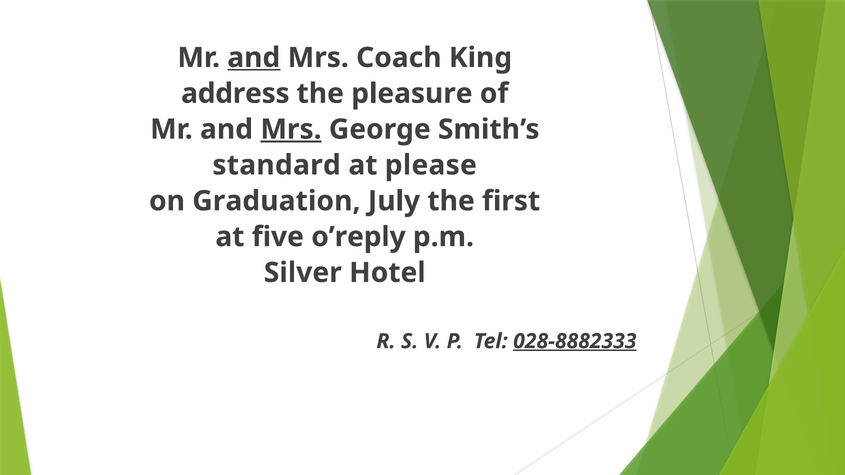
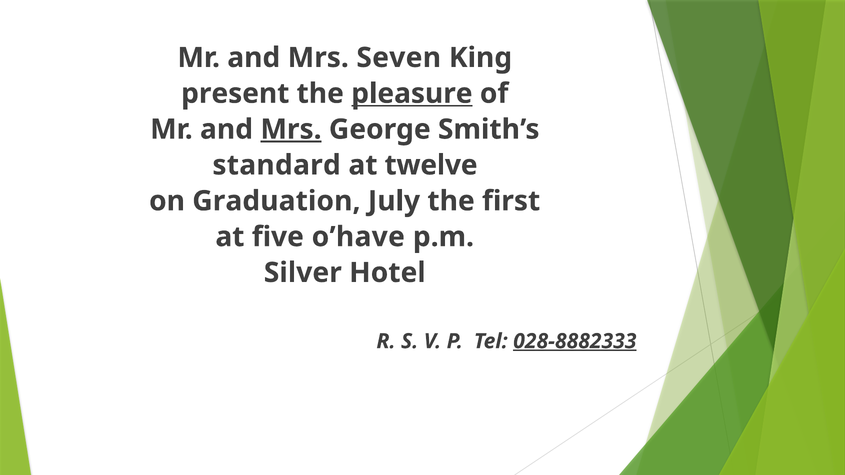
and at (254, 58) underline: present -> none
Coach: Coach -> Seven
address: address -> present
pleasure underline: none -> present
please: please -> twelve
o’reply: o’reply -> o’have
